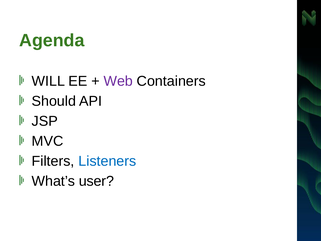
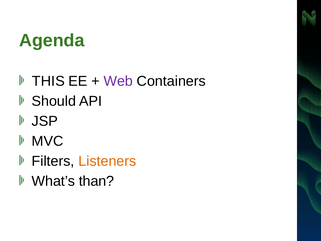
WILL: WILL -> THIS
Listeners colour: blue -> orange
user: user -> than
